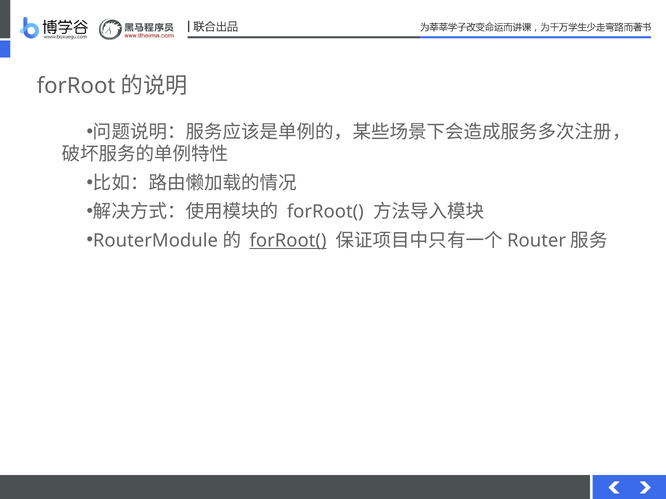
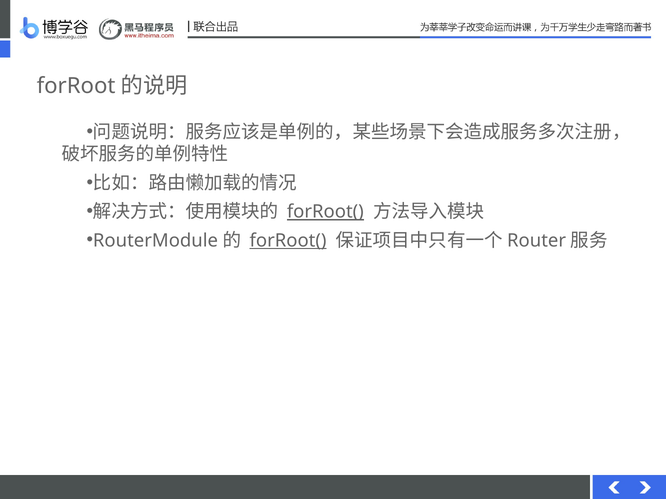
forRoot( at (325, 212) underline: none -> present
